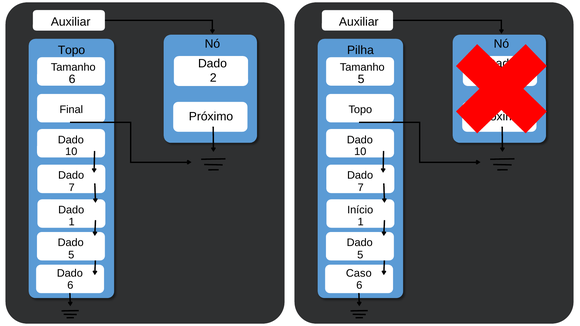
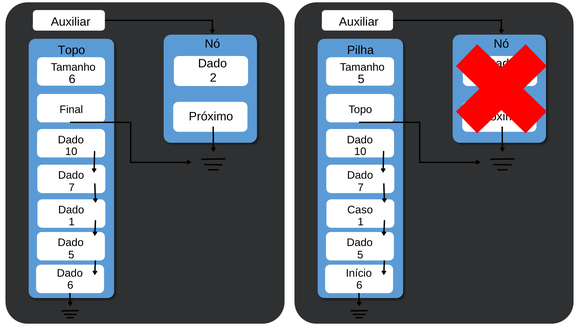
Início: Início -> Caso
Caso: Caso -> Início
